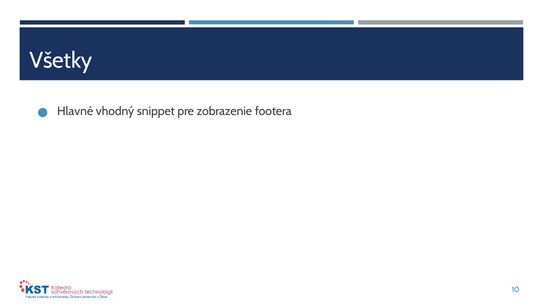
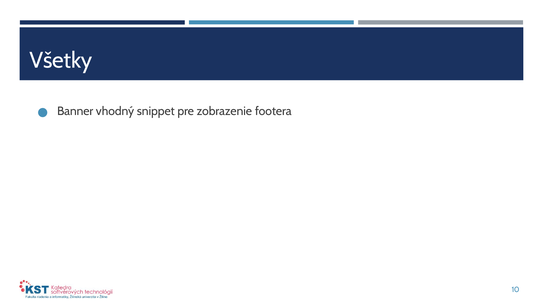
Hlavné: Hlavné -> Banner
